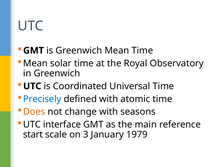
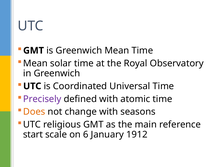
Precisely colour: blue -> purple
interface: interface -> religious
3: 3 -> 6
1979: 1979 -> 1912
